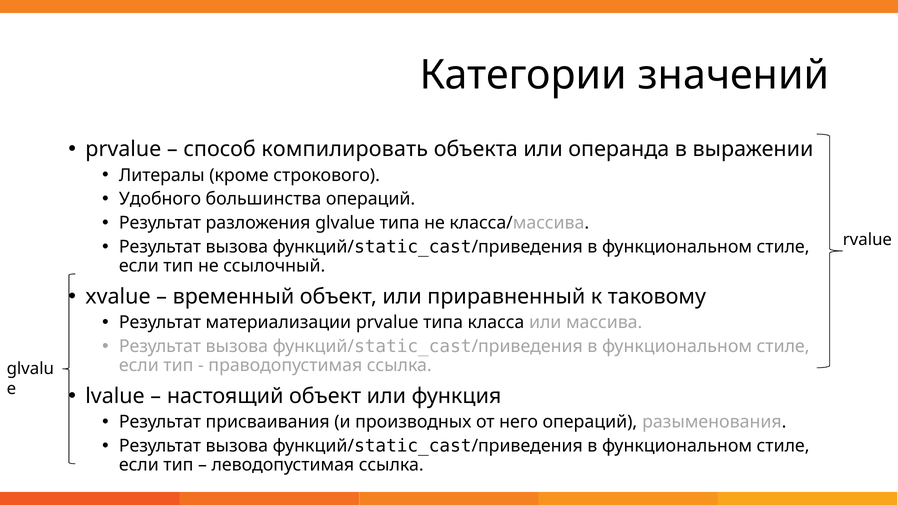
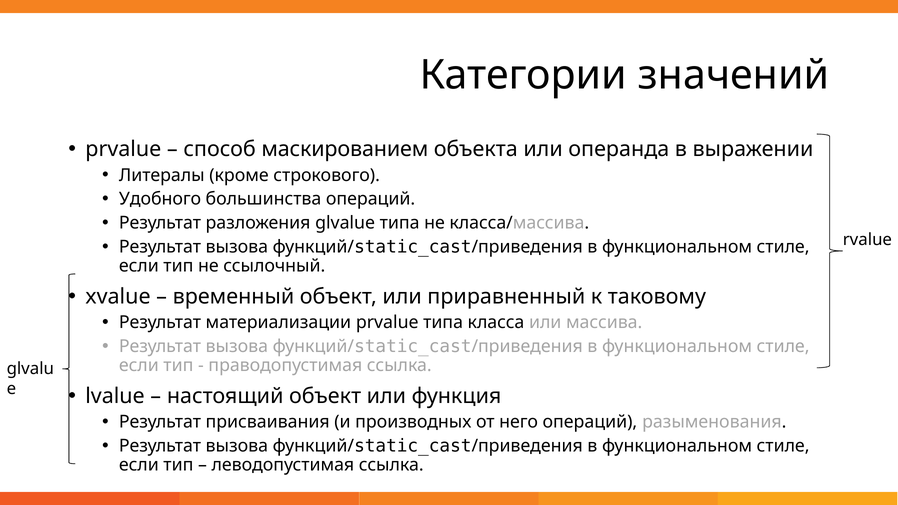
компилировать: компилировать -> маскированием
